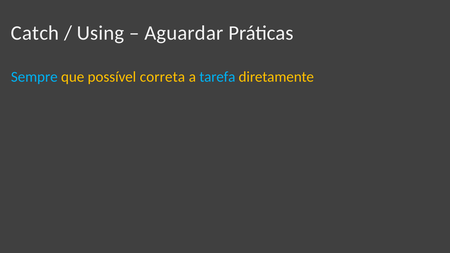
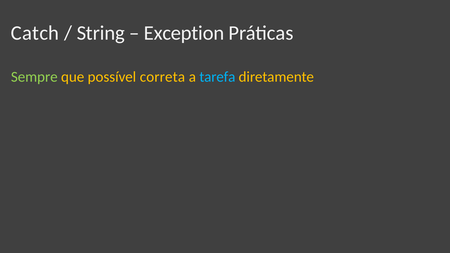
Using: Using -> String
Aguardar: Aguardar -> Exception
Sempre colour: light blue -> light green
